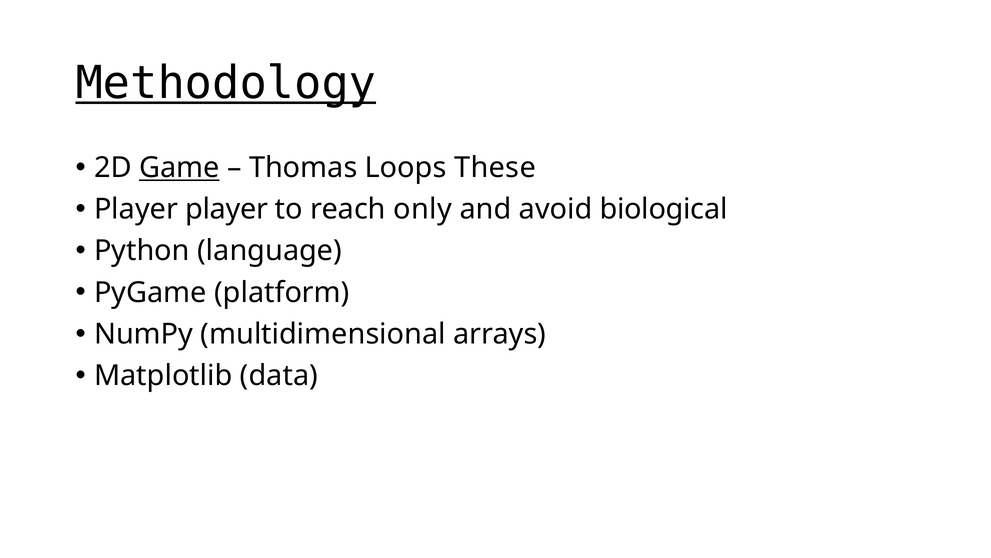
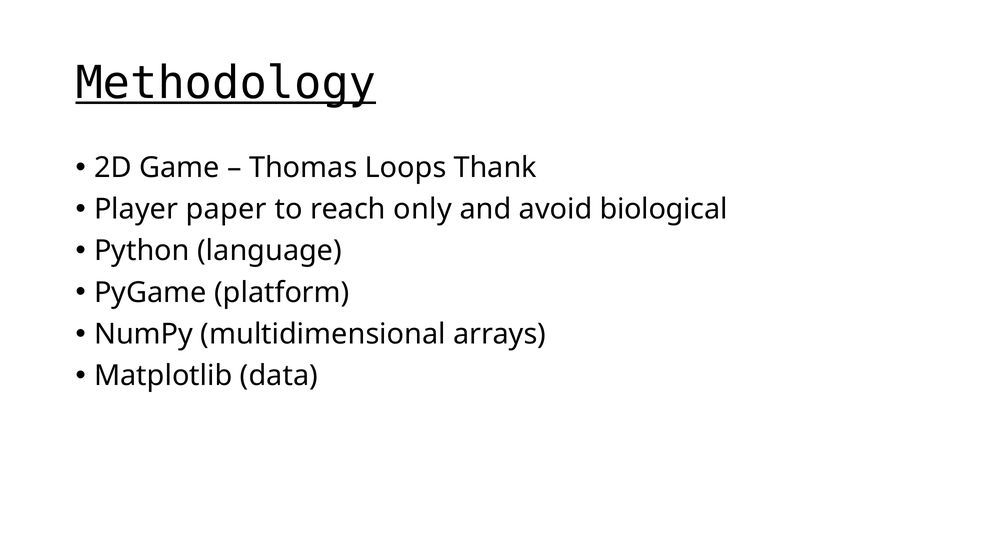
Game underline: present -> none
These: These -> Thank
Player player: player -> paper
